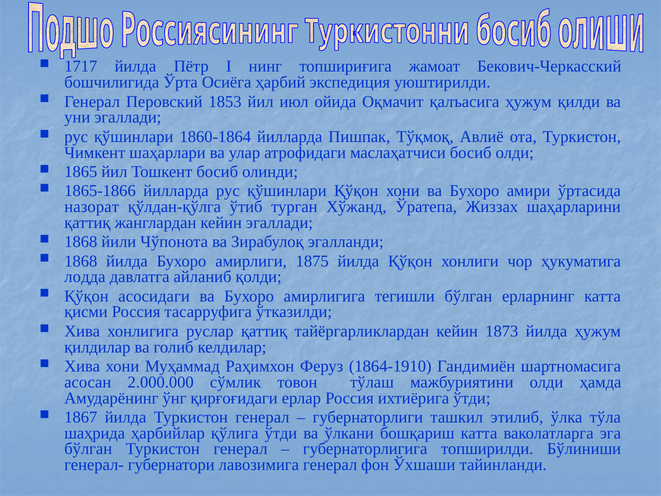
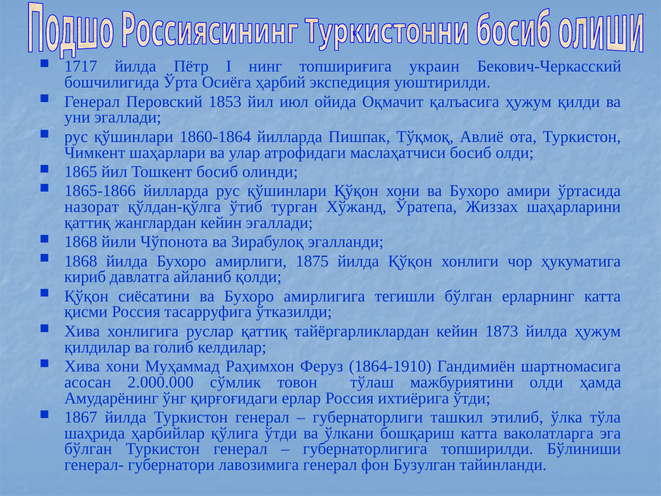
жамоат: жамоат -> украин
лодда: лодда -> кириб
асосидаги: асосидаги -> сиёсатини
Ўхшаши: Ўхшаши -> Бузулган
